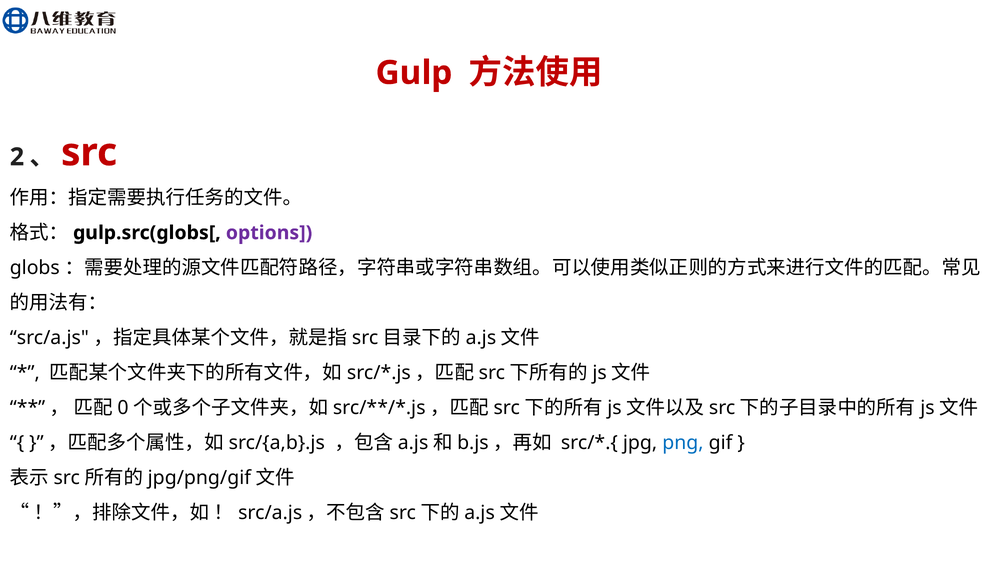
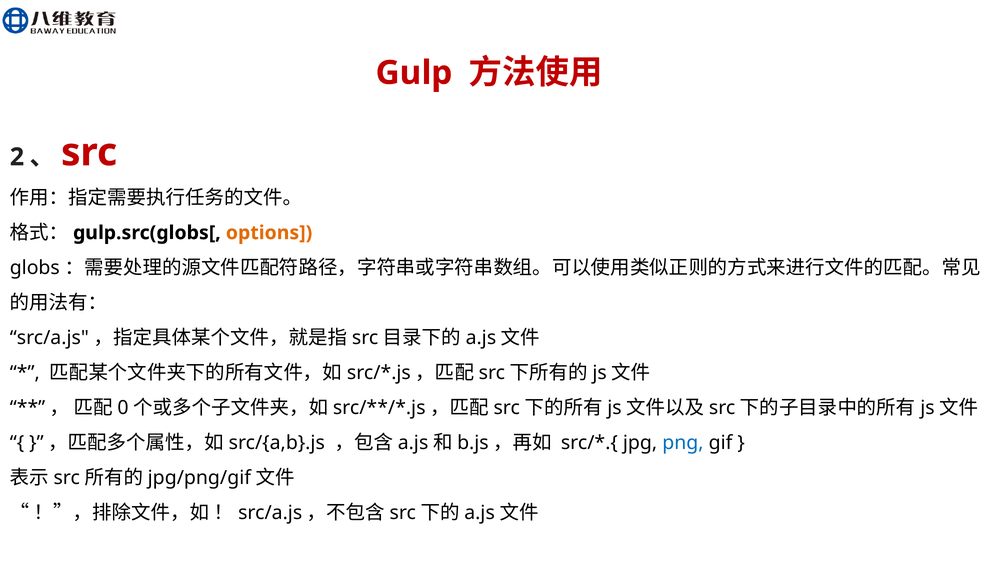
options colour: purple -> orange
